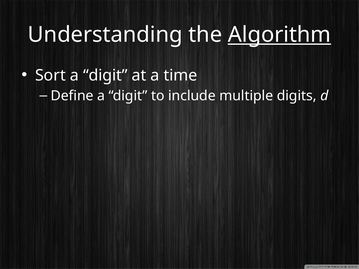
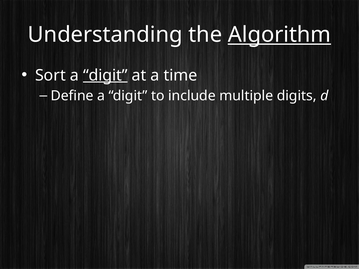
digit at (105, 75) underline: none -> present
